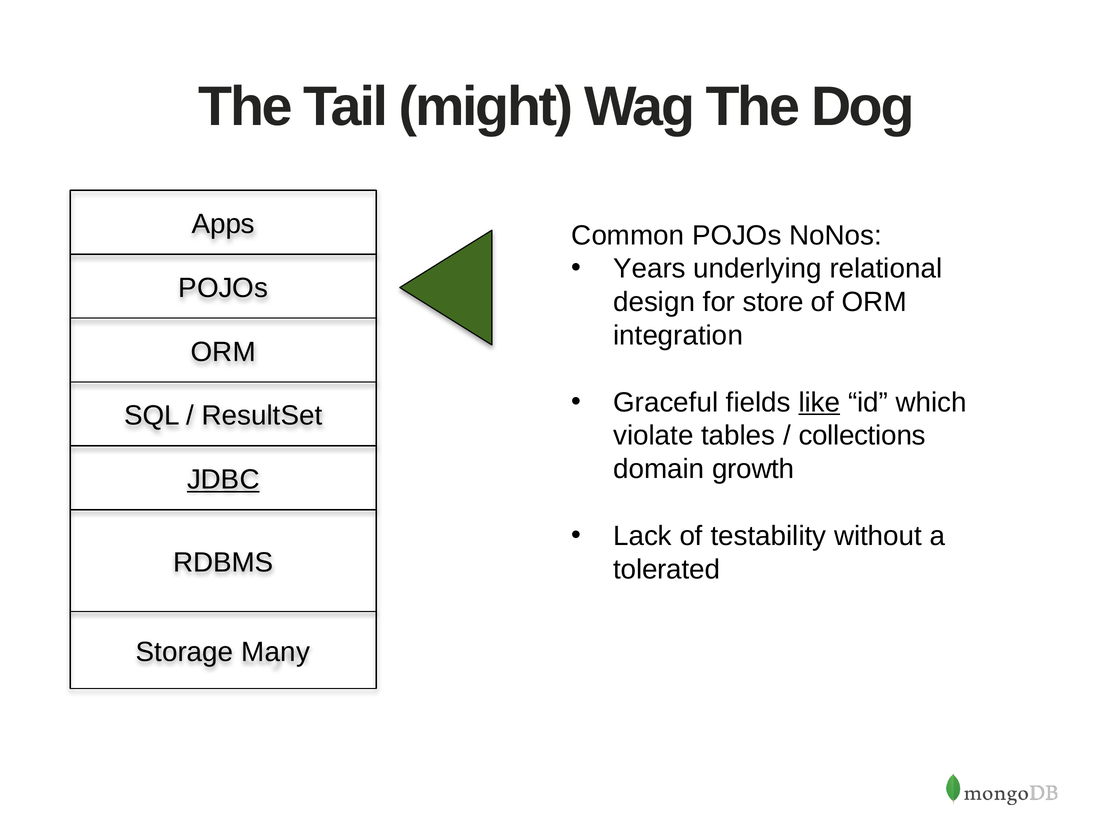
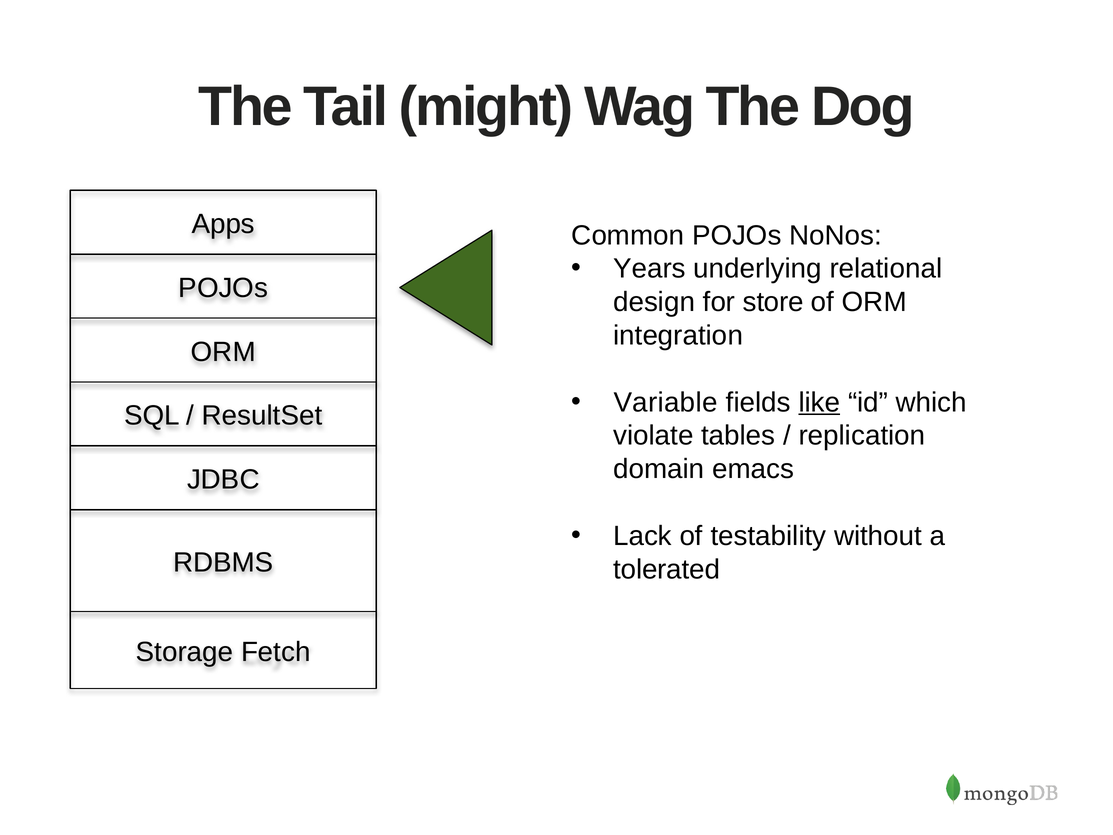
Graceful: Graceful -> Variable
collections: collections -> replication
growth: growth -> emacs
JDBC underline: present -> none
Many: Many -> Fetch
